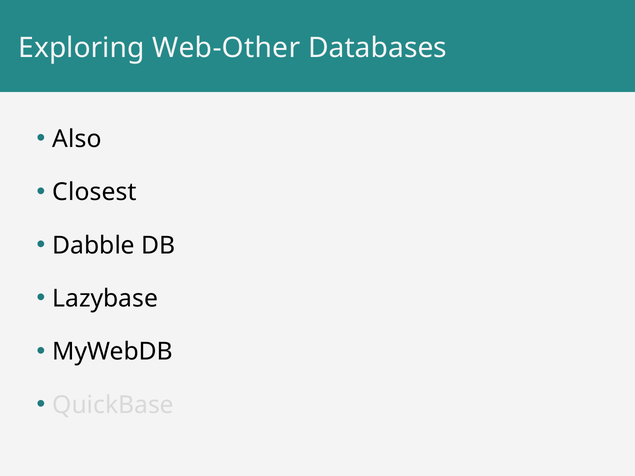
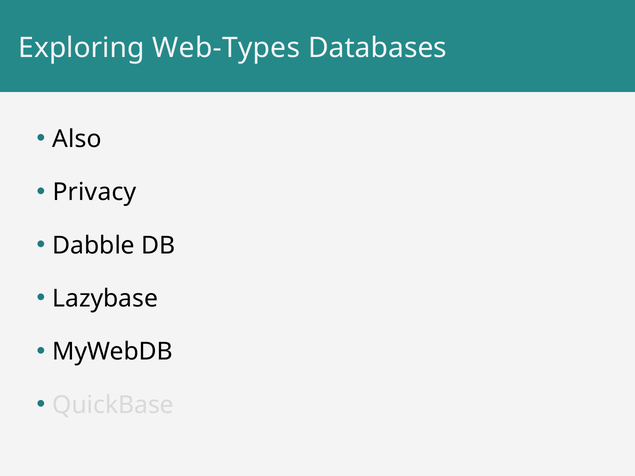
Web-Other: Web-Other -> Web-Types
Closest: Closest -> Privacy
